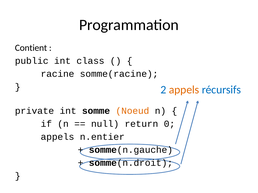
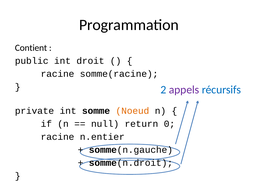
class: class -> droit
appels at (184, 90) colour: orange -> purple
appels at (58, 137): appels -> racine
